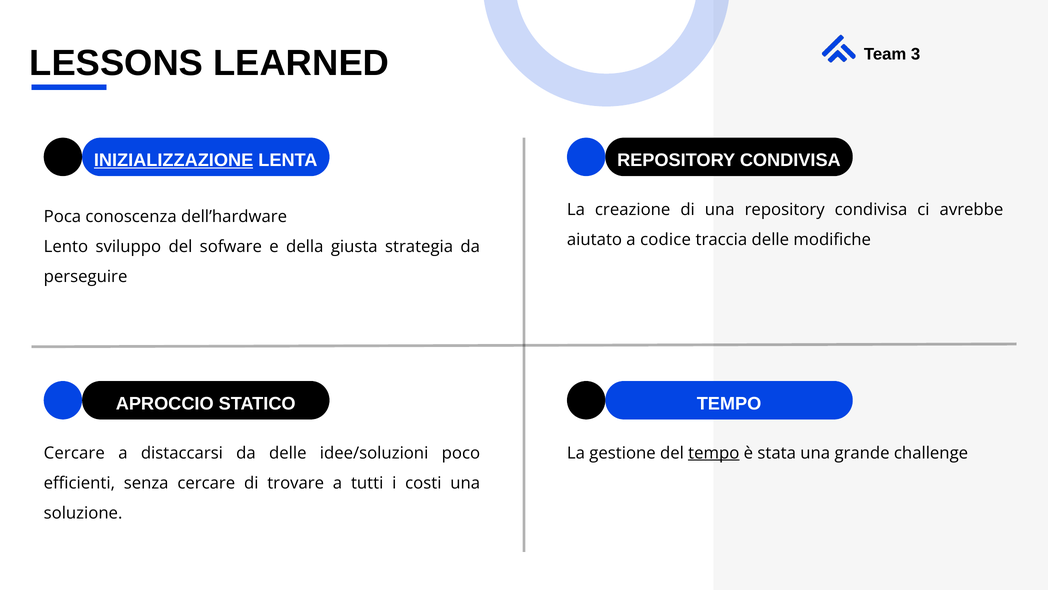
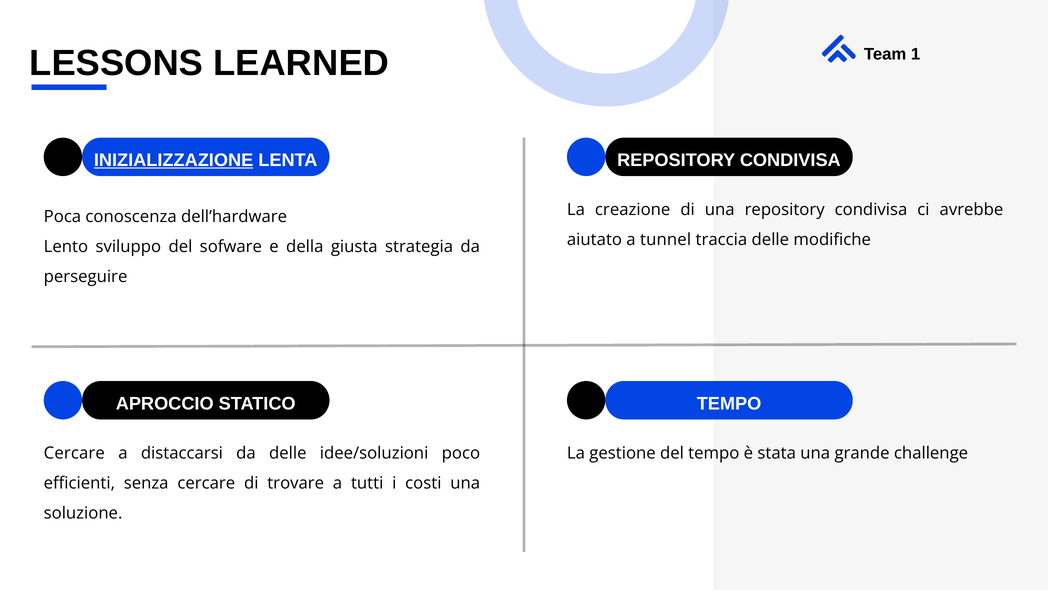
3: 3 -> 1
codice: codice -> tunnel
tempo at (714, 453) underline: present -> none
